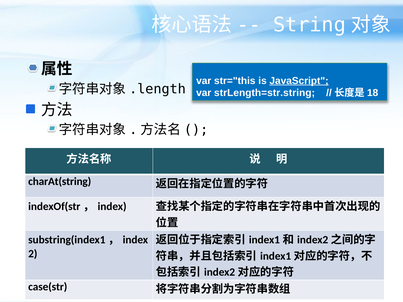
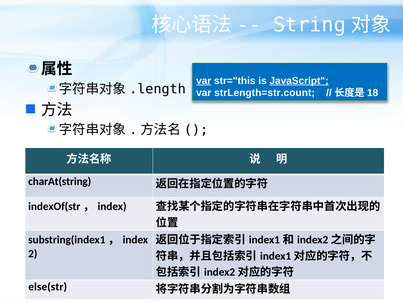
var at (204, 81) underline: none -> present
strLength=str.string: strLength=str.string -> strLength=str.count
case(str: case(str -> else(str
